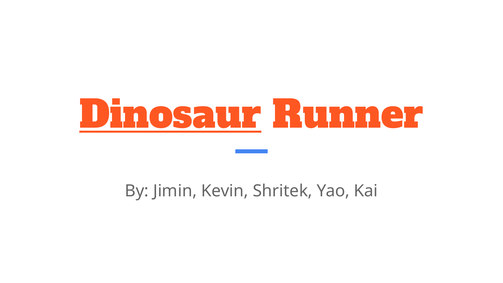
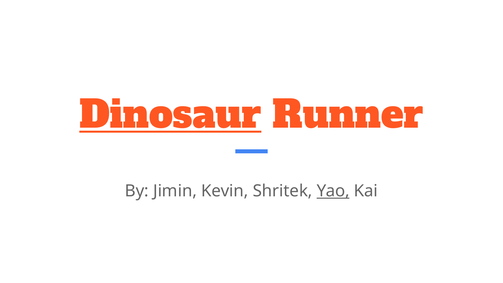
Yao underline: none -> present
